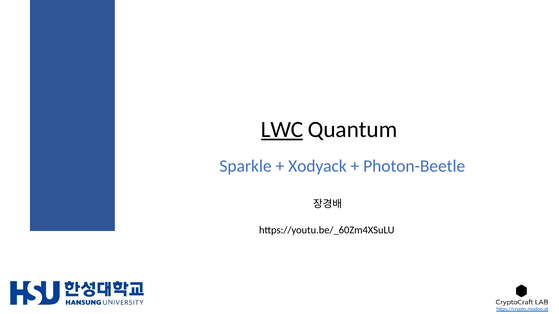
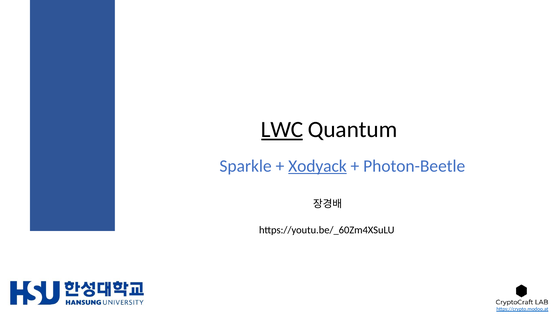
Xodyack underline: none -> present
